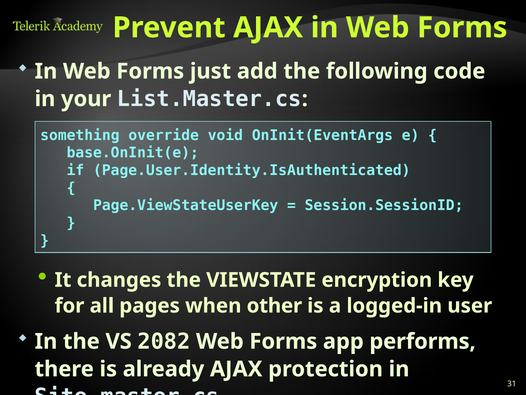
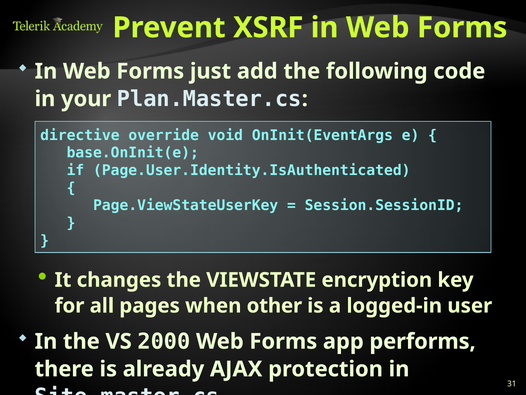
Prevent AJAX: AJAX -> XSRF
List.Master.cs: List.Master.cs -> Plan.Master.cs
something: something -> directive
2082: 2082 -> 2000
